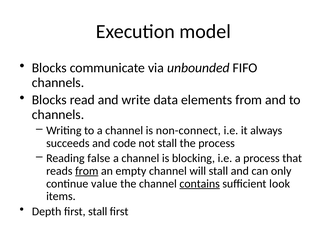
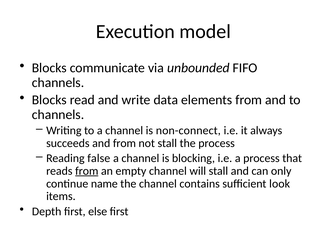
and code: code -> from
value: value -> name
contains underline: present -> none
first stall: stall -> else
